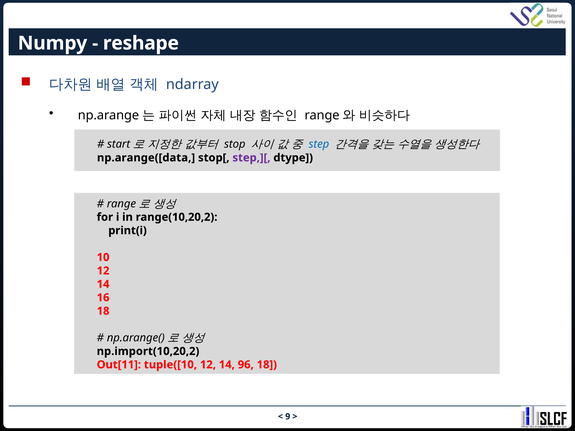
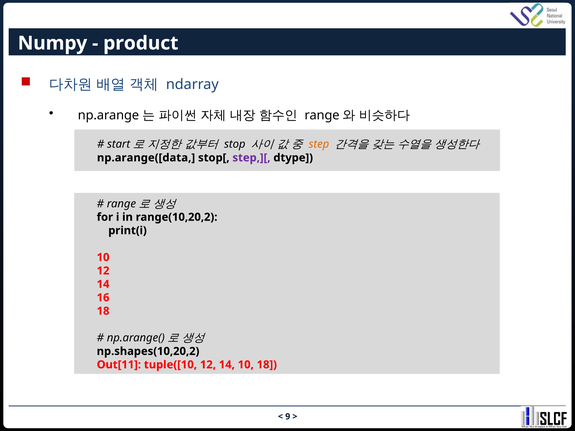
reshape: reshape -> product
step colour: blue -> orange
np.import(10,20,2: np.import(10,20,2 -> np.shapes(10,20,2
14 96: 96 -> 10
